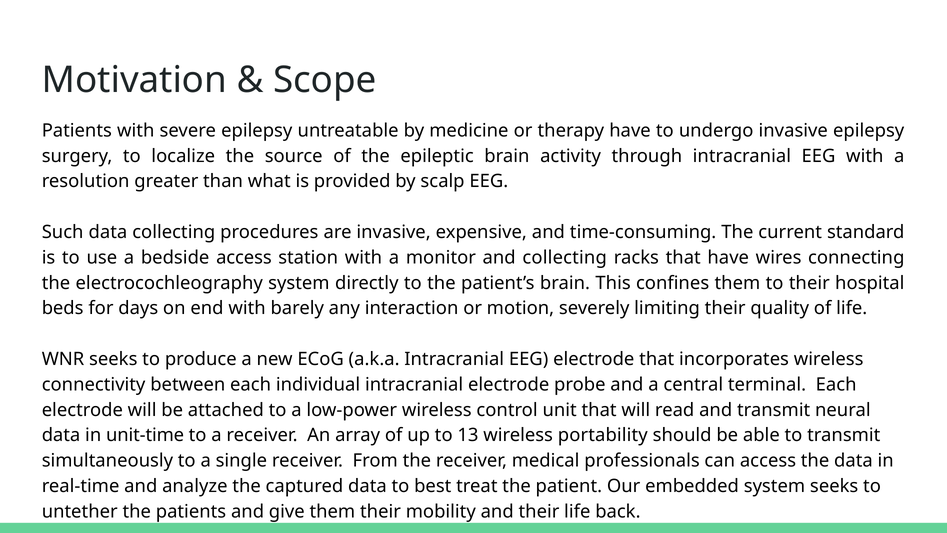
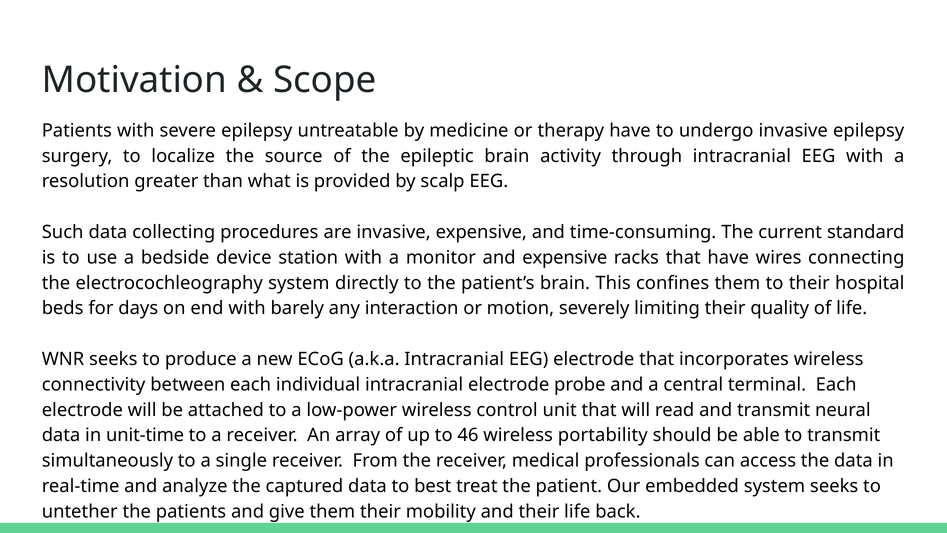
bedside access: access -> device
and collecting: collecting -> expensive
13: 13 -> 46
